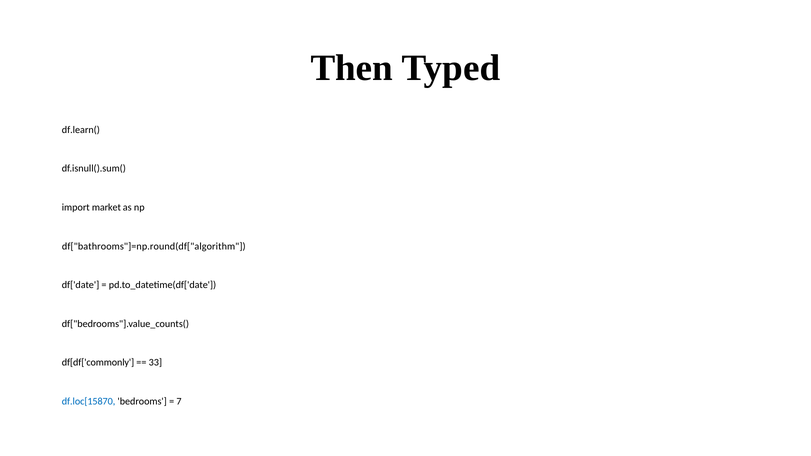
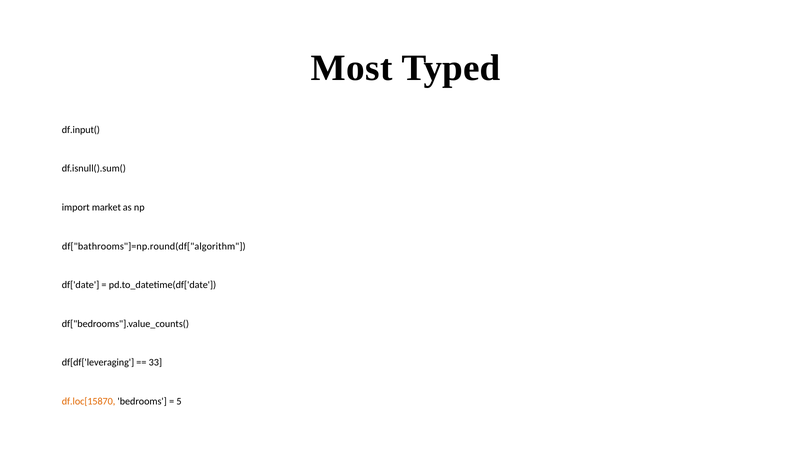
Then: Then -> Most
df.learn(: df.learn( -> df.input(
df[df['commonly: df[df['commonly -> df[df['leveraging
df.loc[15870 colour: blue -> orange
7: 7 -> 5
